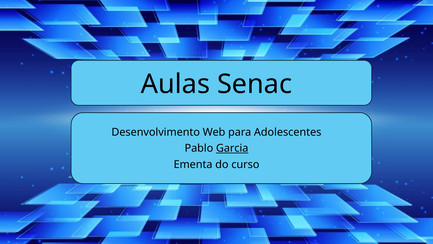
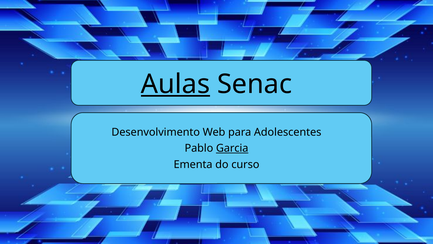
Aulas underline: none -> present
